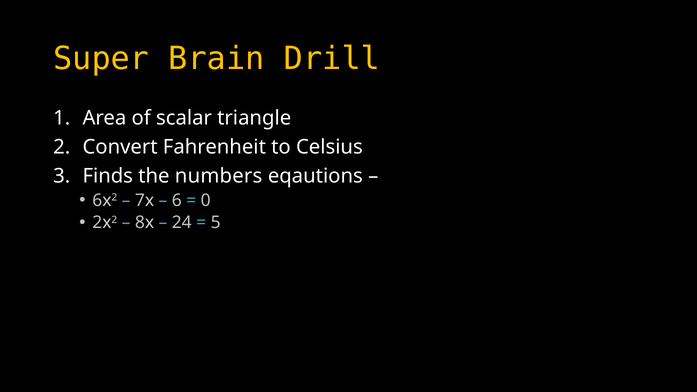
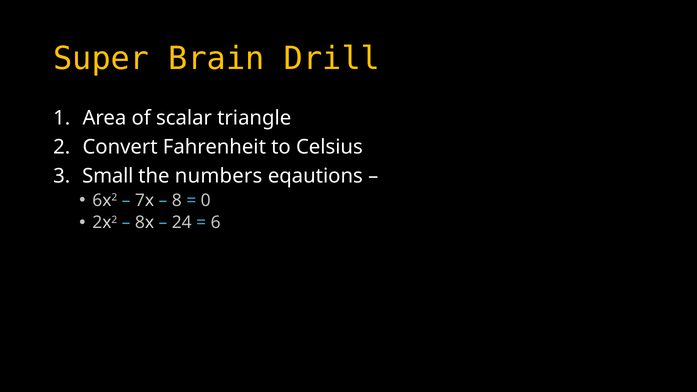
Finds: Finds -> Small
6: 6 -> 8
5: 5 -> 6
